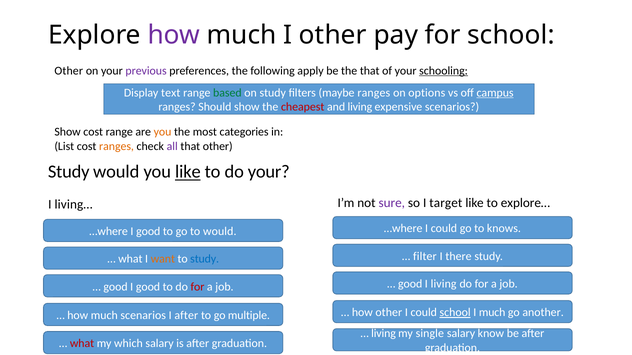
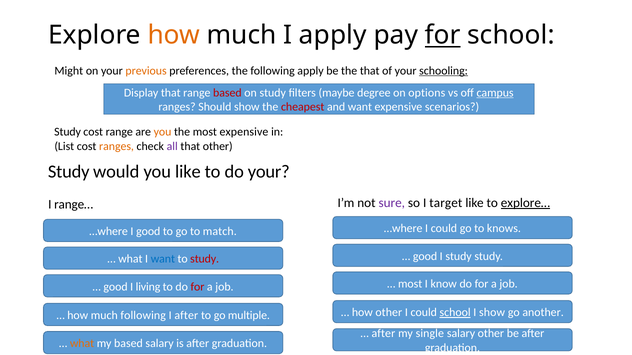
how at (174, 35) colour: purple -> orange
I other: other -> apply
for at (443, 35) underline: none -> present
Other at (69, 71): Other -> Might
previous colour: purple -> orange
Display text: text -> that
based at (227, 93) colour: green -> red
maybe ranges: ranges -> degree
and living: living -> want
Show at (68, 132): Show -> Study
most categories: categories -> expensive
like at (188, 172) underline: present -> none
living…: living… -> range…
explore… underline: none -> present
to would: would -> match
filter at (425, 256): filter -> good
I there: there -> study
want at (163, 259) colour: orange -> blue
study at (205, 259) colour: blue -> red
good at (410, 284): good -> most
I living: living -> know
good at (148, 287): good -> living
I much: much -> show
much scenarios: scenarios -> following
living at (384, 334): living -> after
salary know: know -> other
what at (82, 344) colour: red -> orange
my which: which -> based
